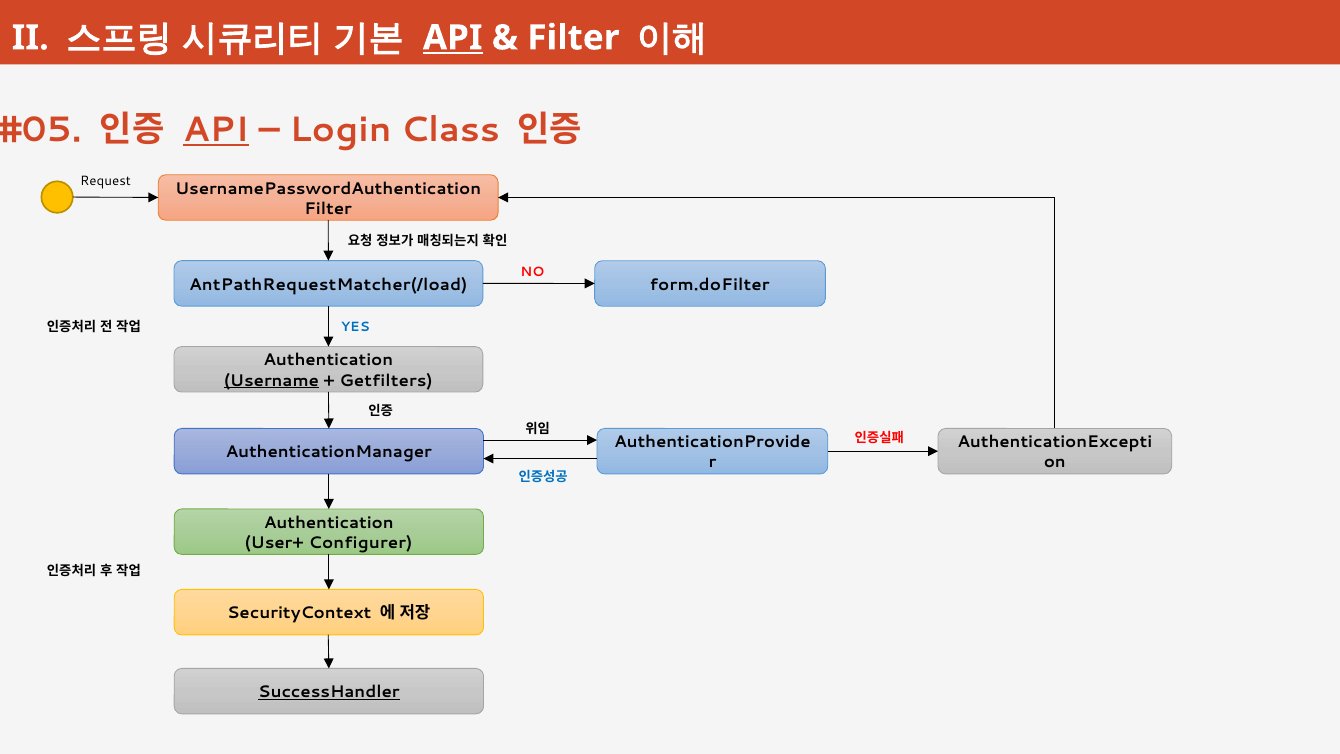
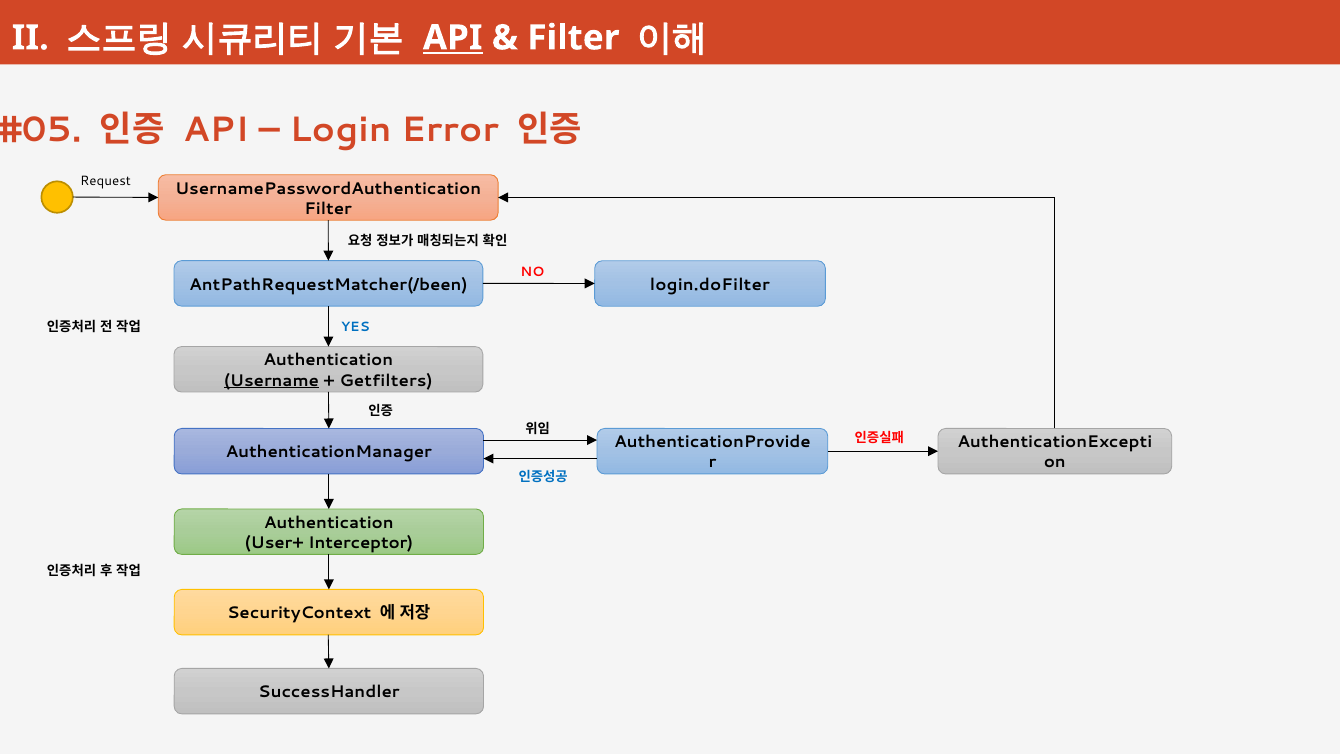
API at (216, 130) underline: present -> none
Class: Class -> Error
AntPathRequestMatcher(/load: AntPathRequestMatcher(/load -> AntPathRequestMatcher(/been
form.doFilter: form.doFilter -> login.doFilter
Configurer: Configurer -> Interceptor
SuccessHandler underline: present -> none
